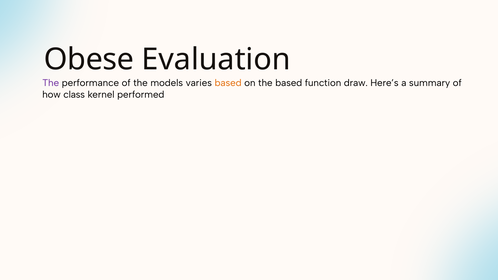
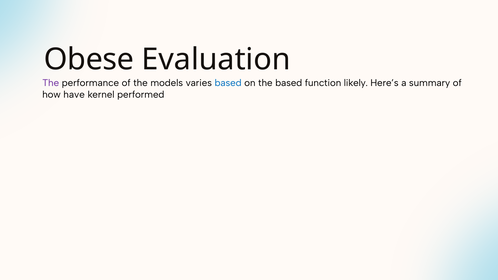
based at (228, 83) colour: orange -> blue
draw: draw -> likely
class: class -> have
